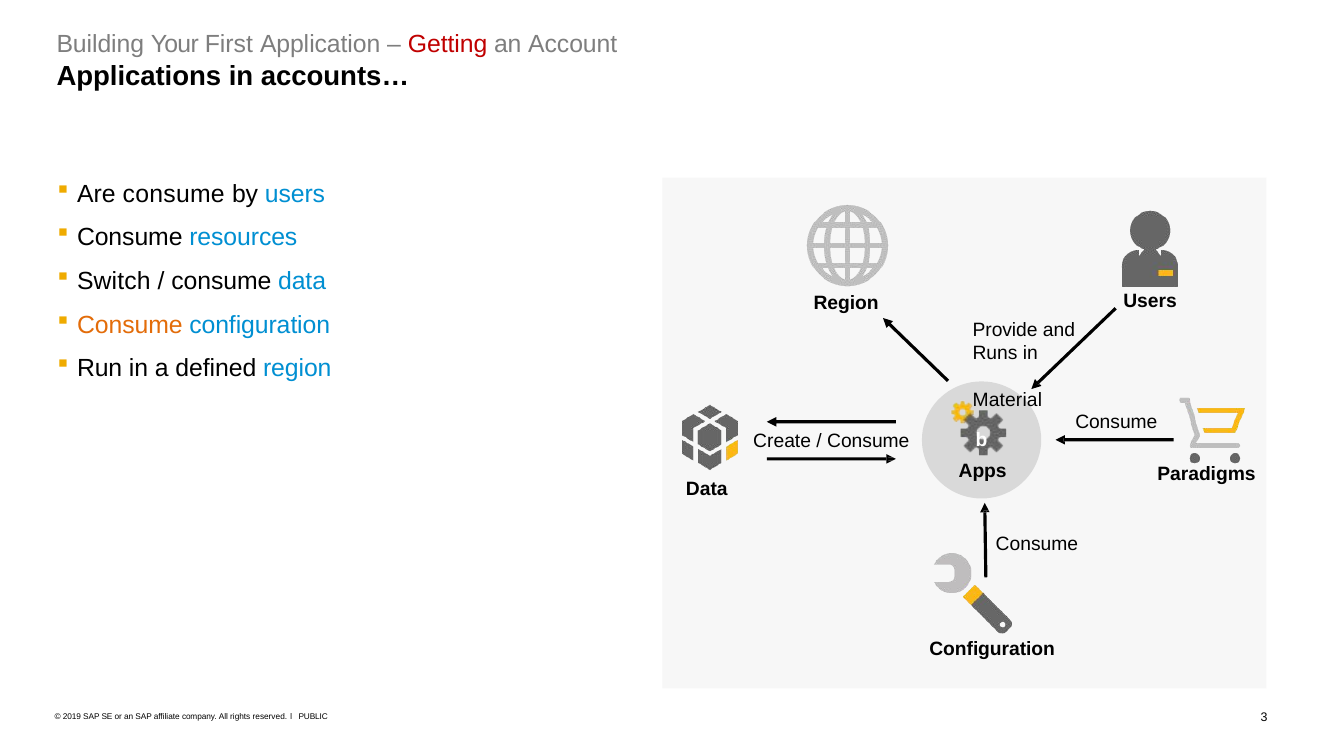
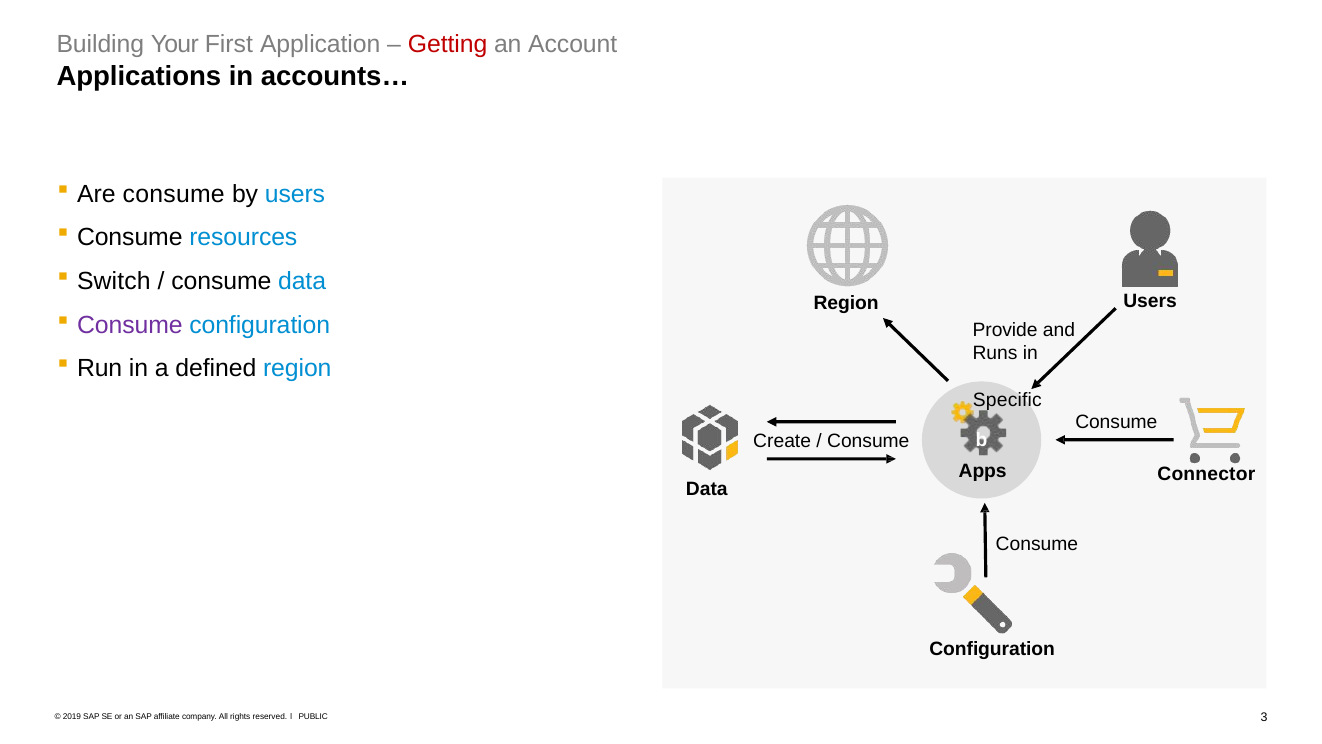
Consume at (130, 325) colour: orange -> purple
Material: Material -> Specific
Paradigms: Paradigms -> Connector
